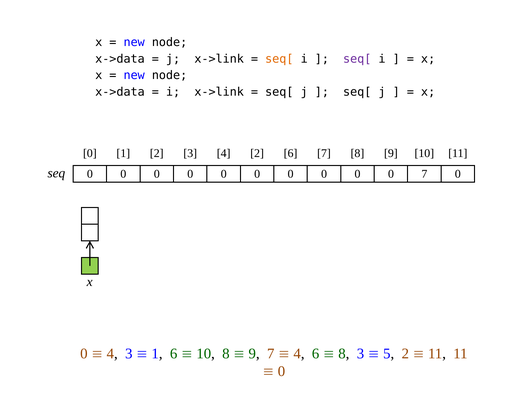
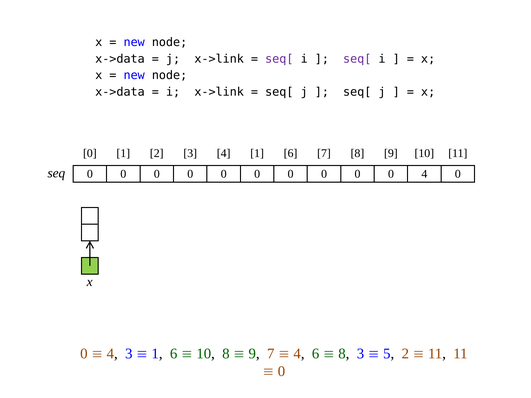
seq[ at (279, 59) colour: orange -> purple
4 2: 2 -> 1
0 7: 7 -> 4
